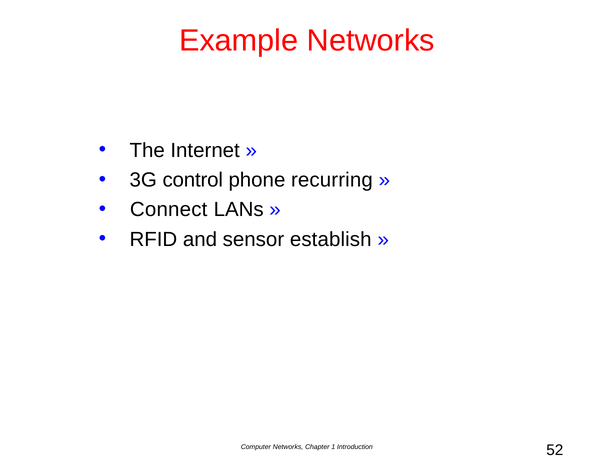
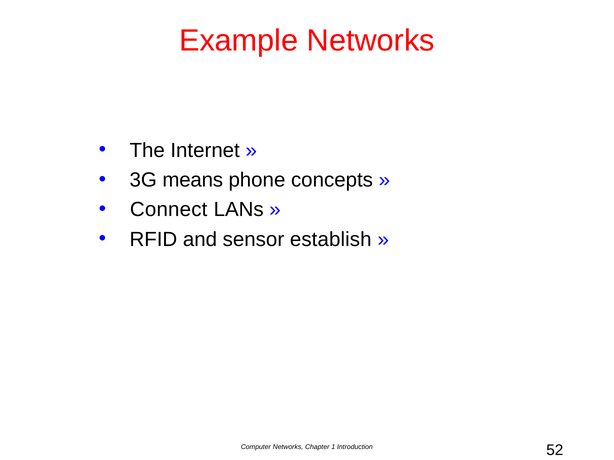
control: control -> means
recurring: recurring -> concepts
